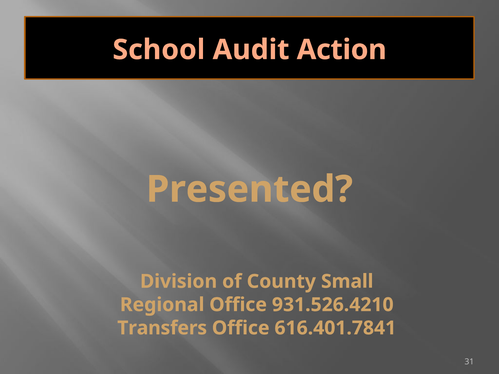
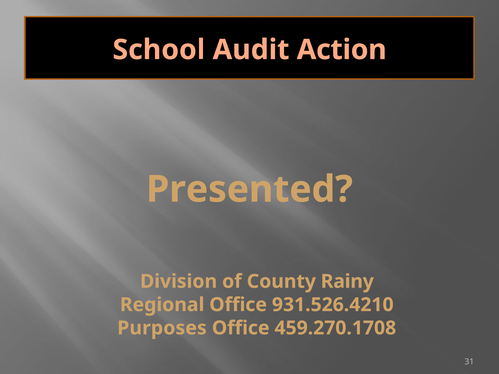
Small: Small -> Rainy
Transfers: Transfers -> Purposes
616.401.7841: 616.401.7841 -> 459.270.1708
